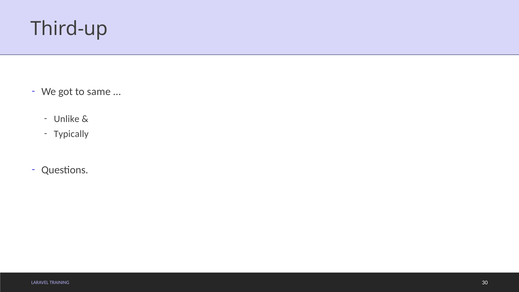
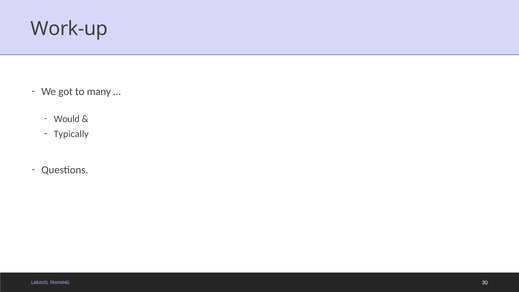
Third-up: Third-up -> Work-up
same: same -> many
Unlike: Unlike -> Would
